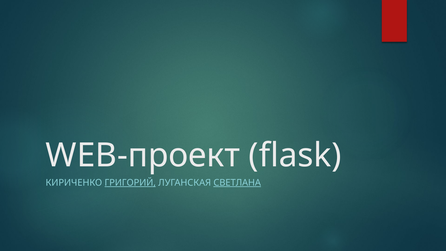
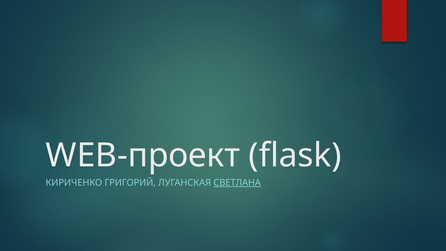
ГРИГОРИЙ underline: present -> none
